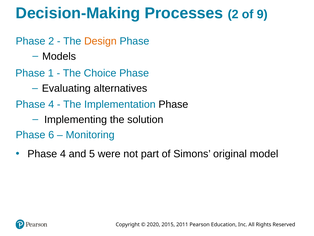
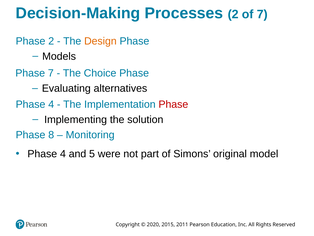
of 9: 9 -> 7
Phase 1: 1 -> 7
Phase at (173, 104) colour: black -> red
6: 6 -> 8
